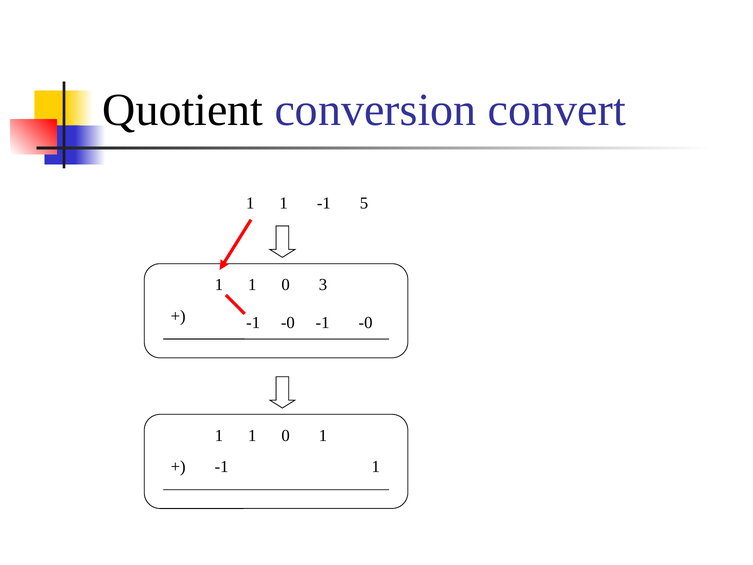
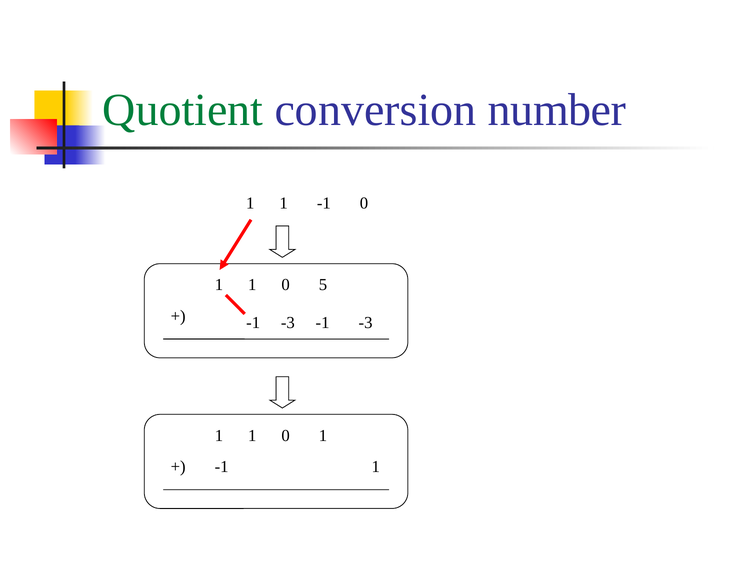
Quotient colour: black -> green
convert: convert -> number
-1 5: 5 -> 0
3: 3 -> 5
-0 at (288, 322): -0 -> -3
-0 at (366, 322): -0 -> -3
